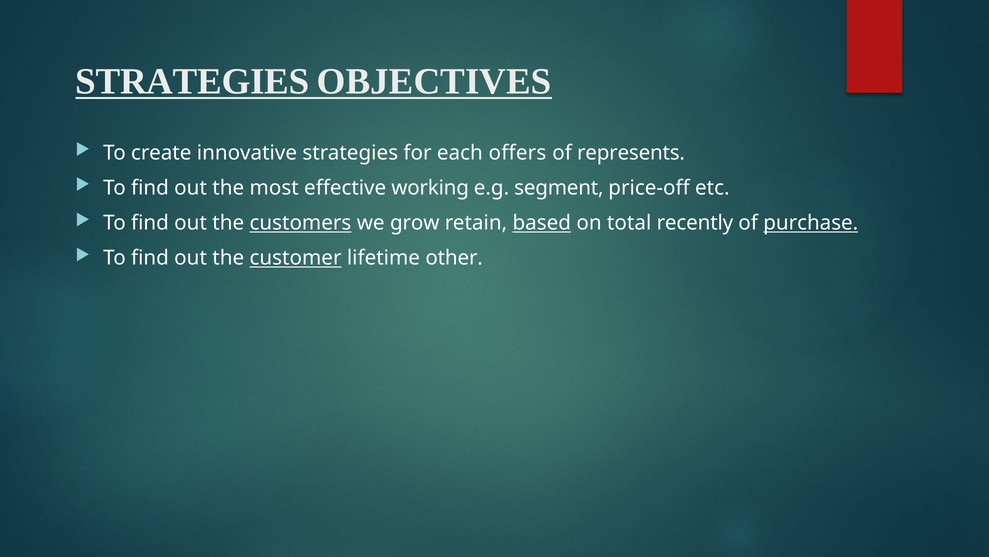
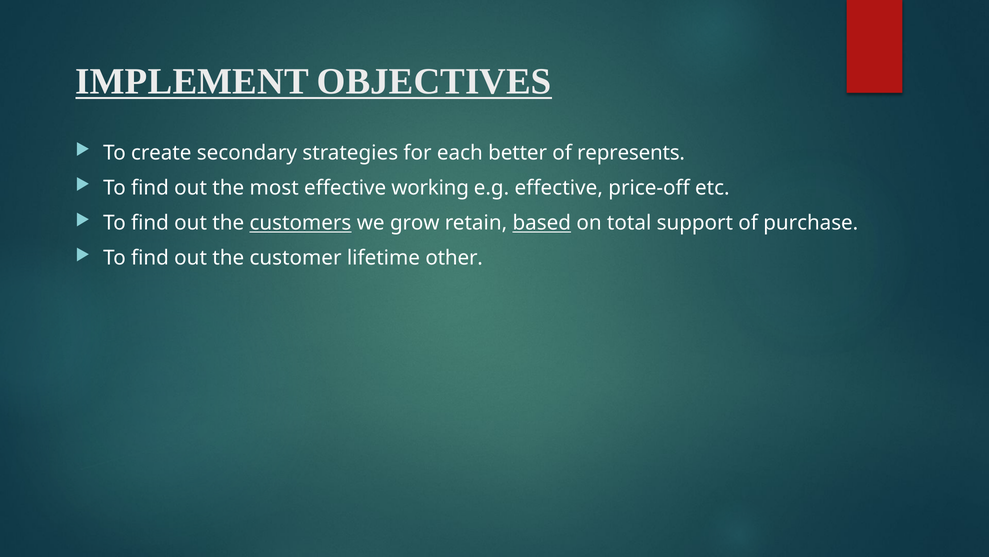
STRATEGIES at (192, 81): STRATEGIES -> IMPLEMENT
innovative: innovative -> secondary
offers: offers -> better
e.g segment: segment -> effective
recently: recently -> support
purchase underline: present -> none
customer underline: present -> none
